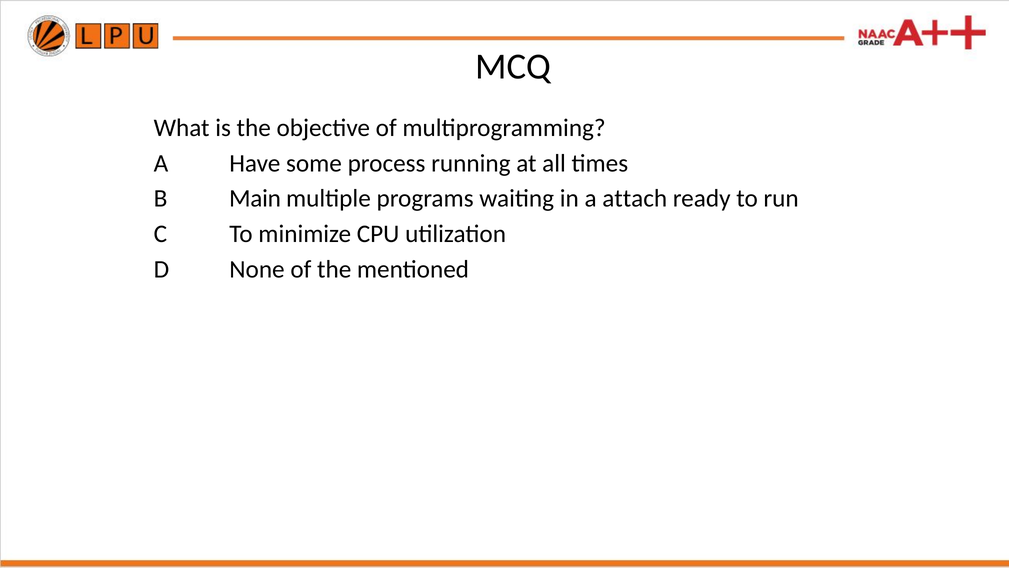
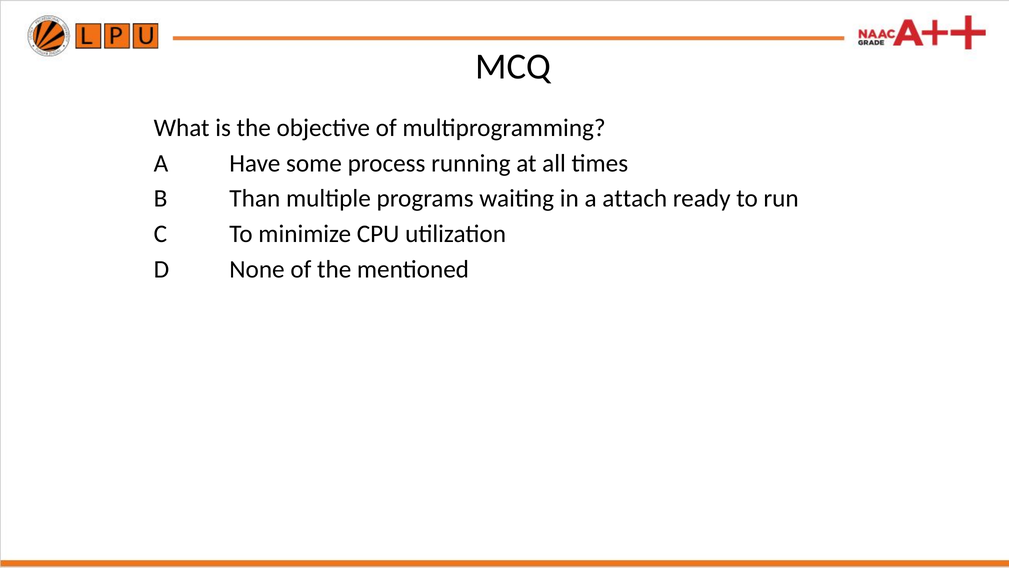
Main: Main -> Than
